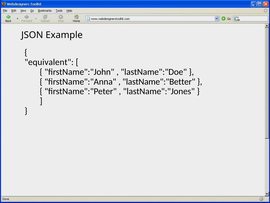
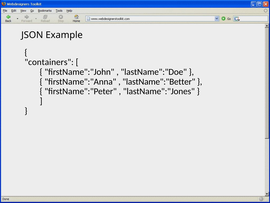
equivalent: equivalent -> containers
